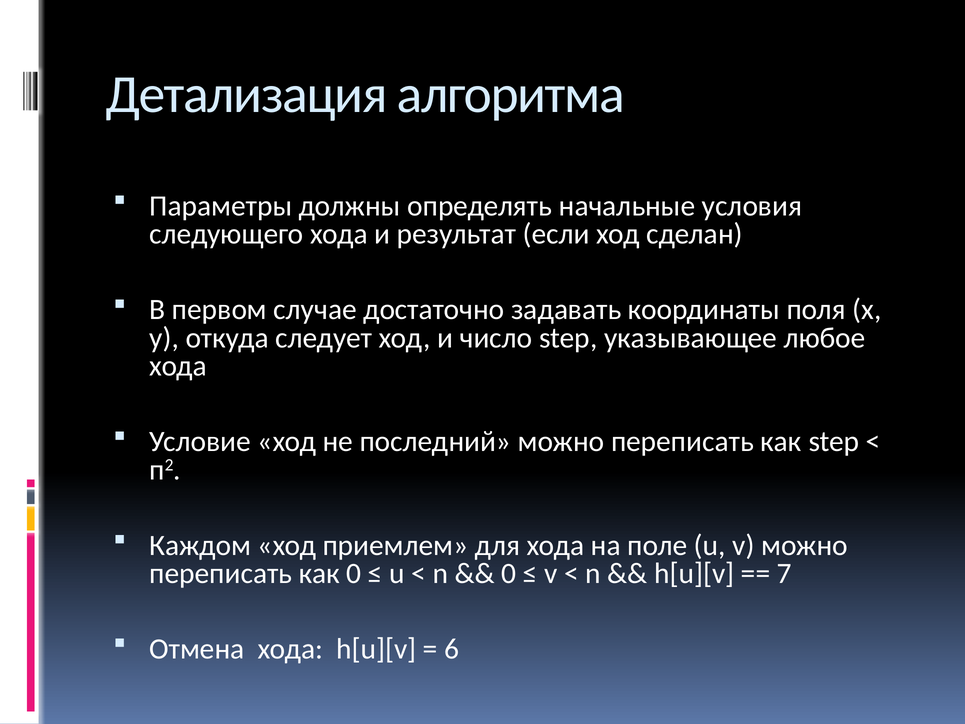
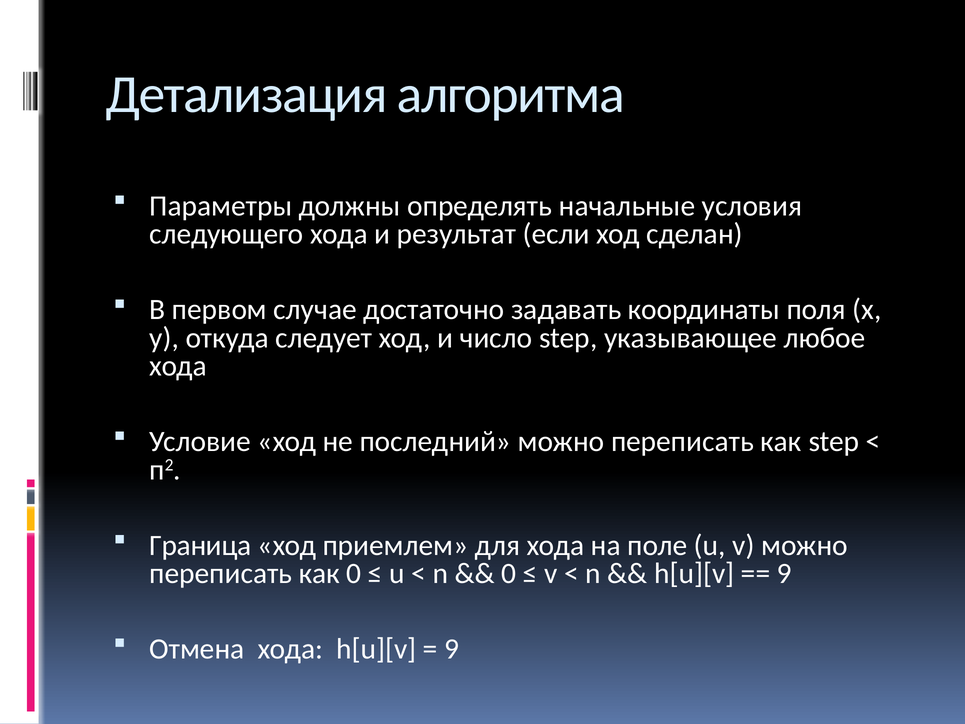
Каждом: Каждом -> Граница
7 at (784, 573): 7 -> 9
6 at (452, 649): 6 -> 9
